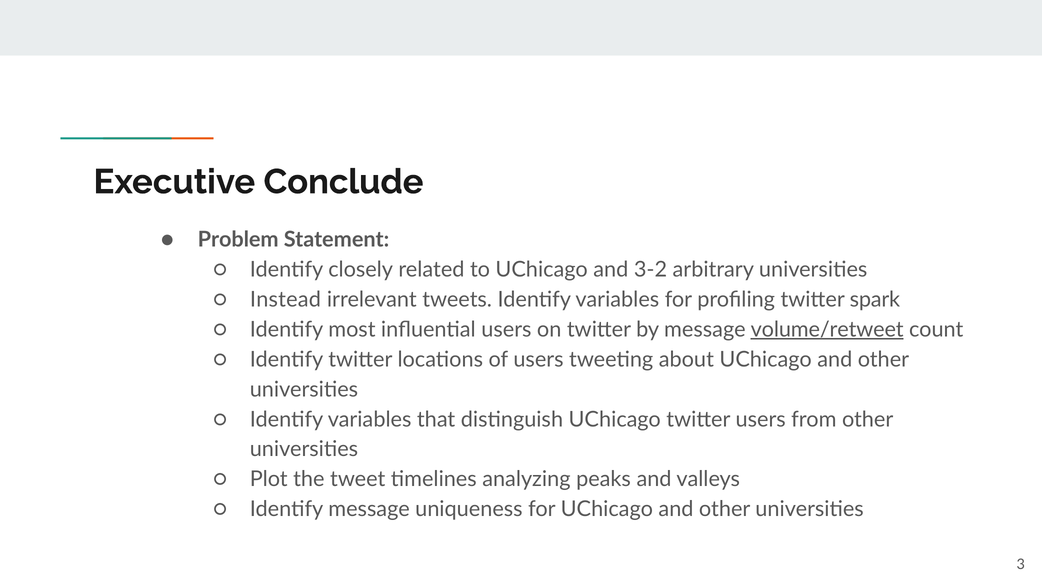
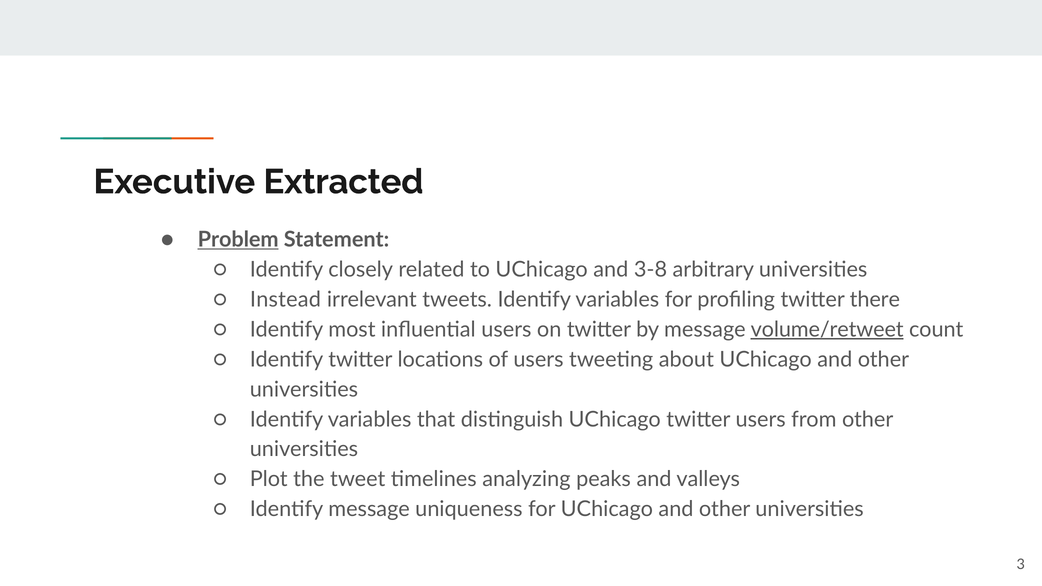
Conclude: Conclude -> Extracted
Problem underline: none -> present
3-2: 3-2 -> 3-8
spark: spark -> there
